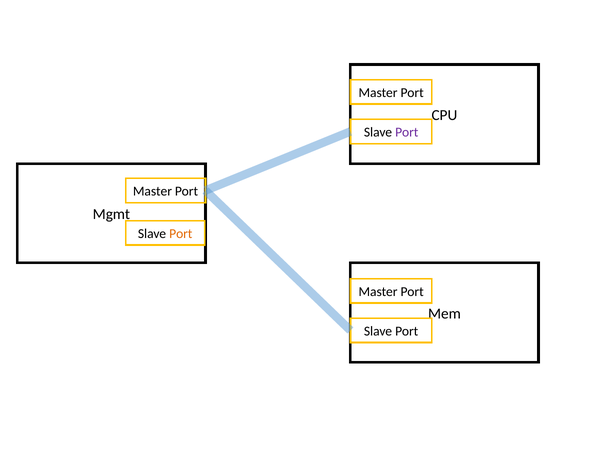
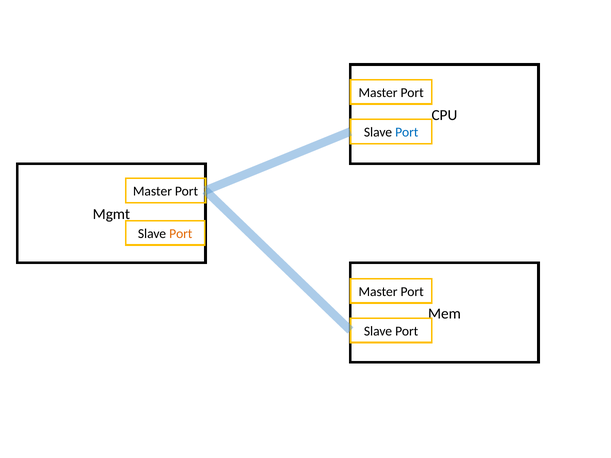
Port at (407, 133) colour: purple -> blue
